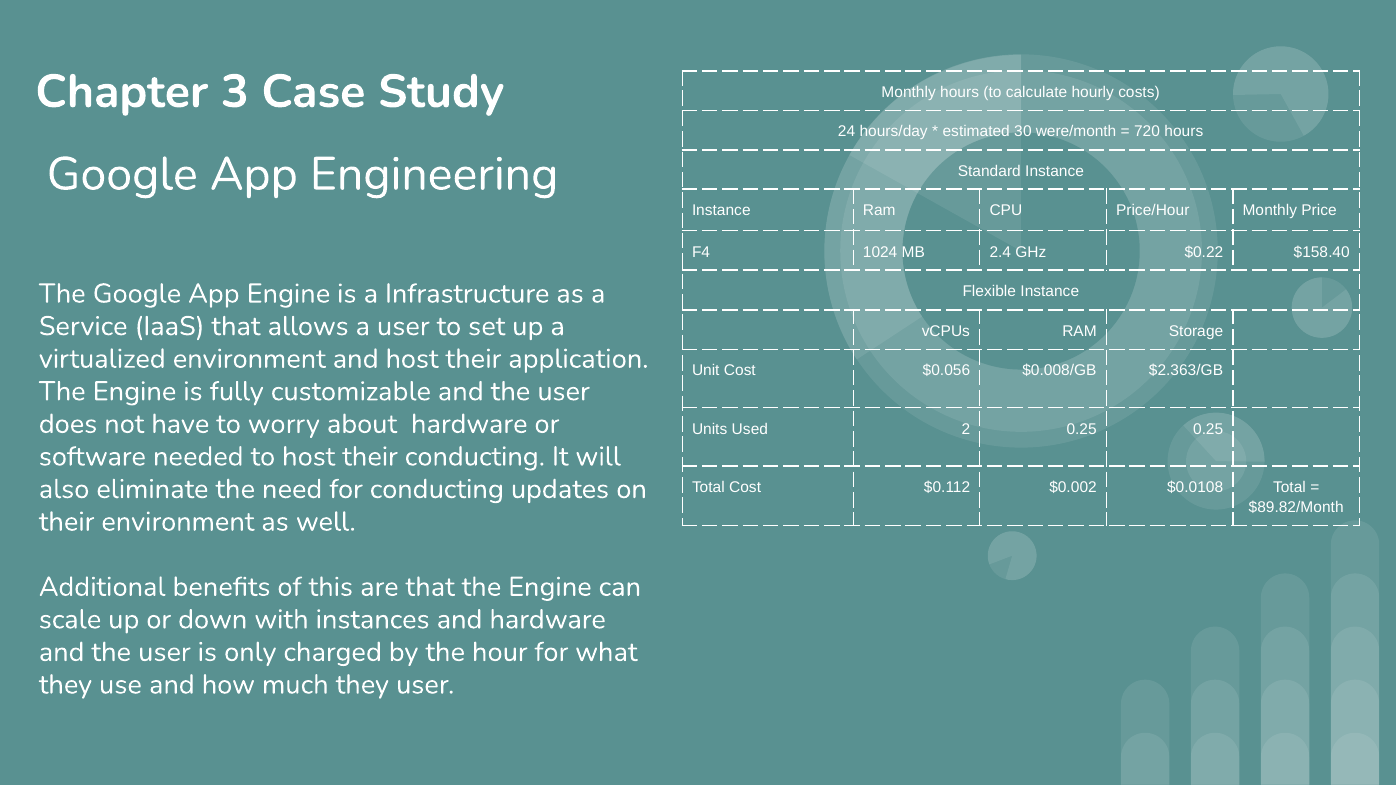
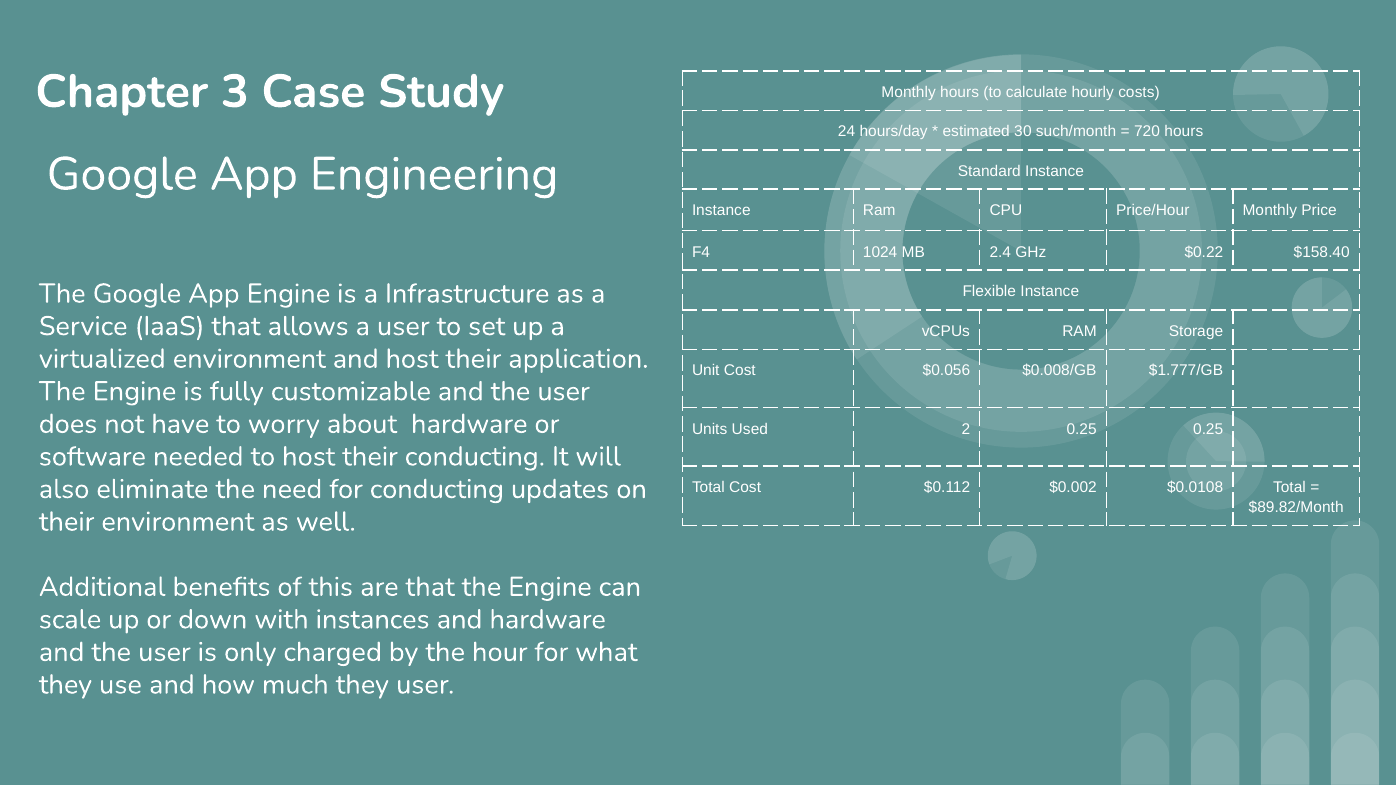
were/month: were/month -> such/month
$2.363/GB: $2.363/GB -> $1.777/GB
